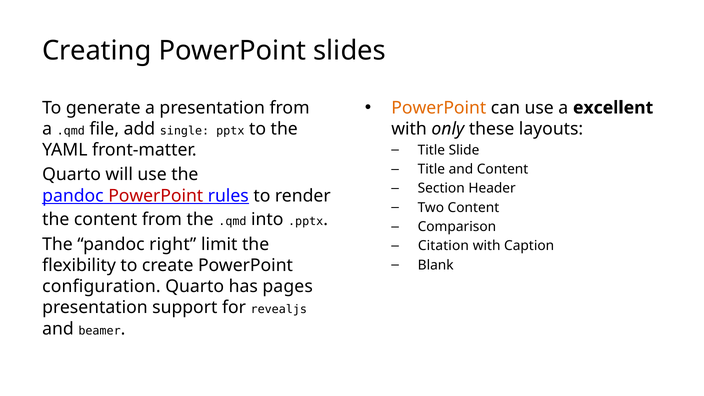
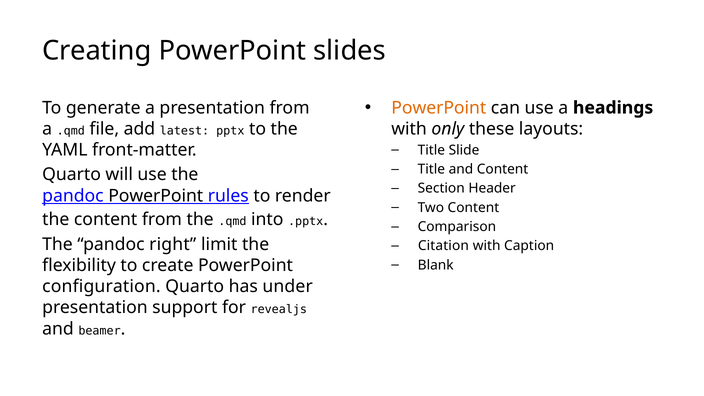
excellent: excellent -> headings
single: single -> latest
PowerPoint at (156, 196) colour: red -> black
pages: pages -> under
